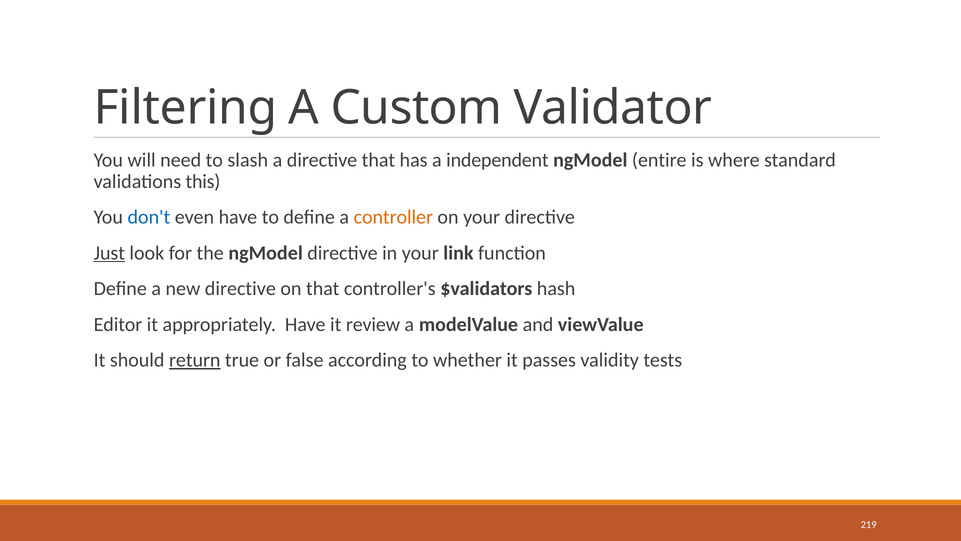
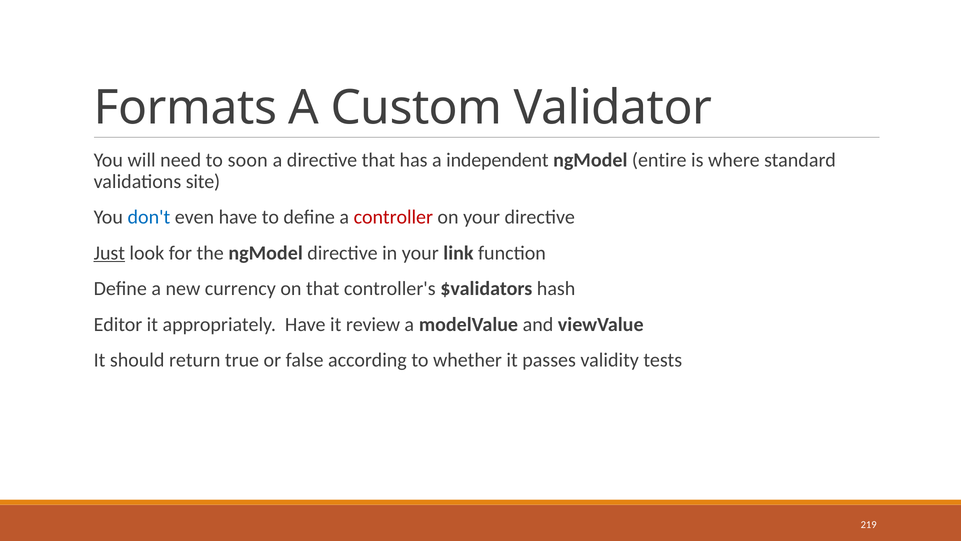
Filtering: Filtering -> Formats
slash: slash -> soon
this: this -> site
controller colour: orange -> red
new directive: directive -> currency
return underline: present -> none
